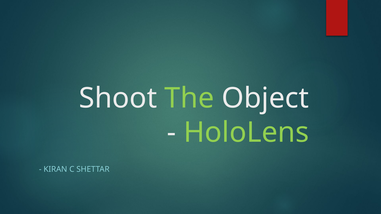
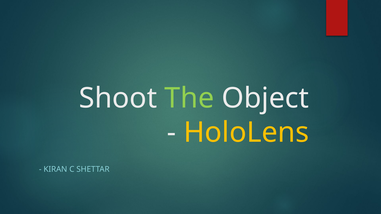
HoloLens colour: light green -> yellow
